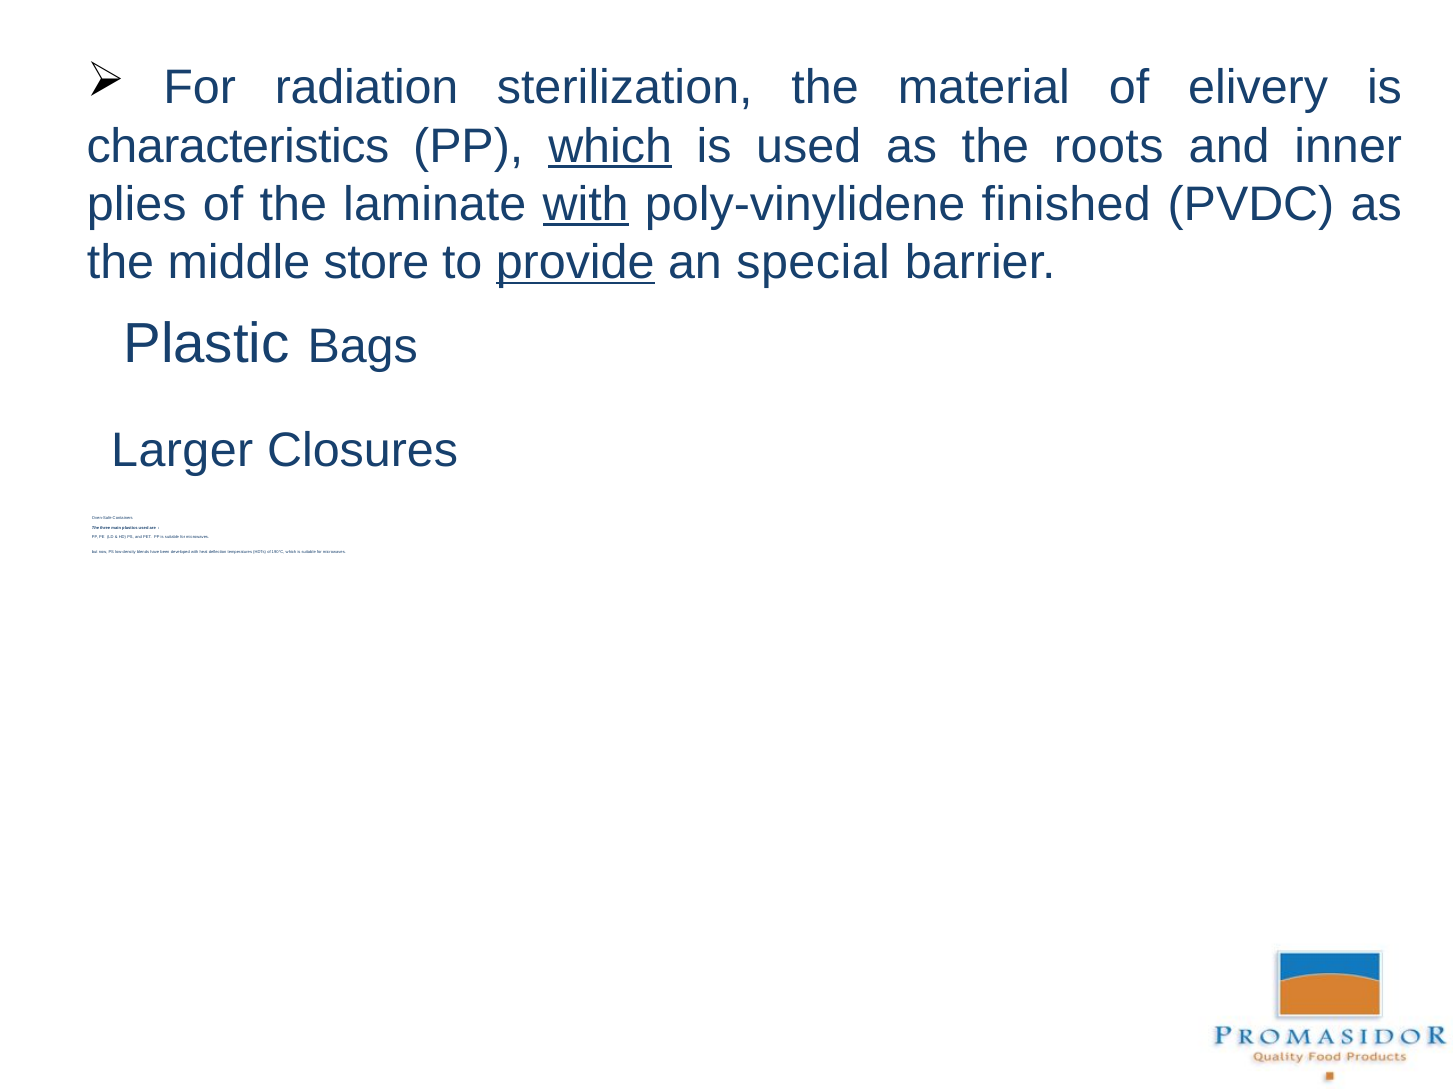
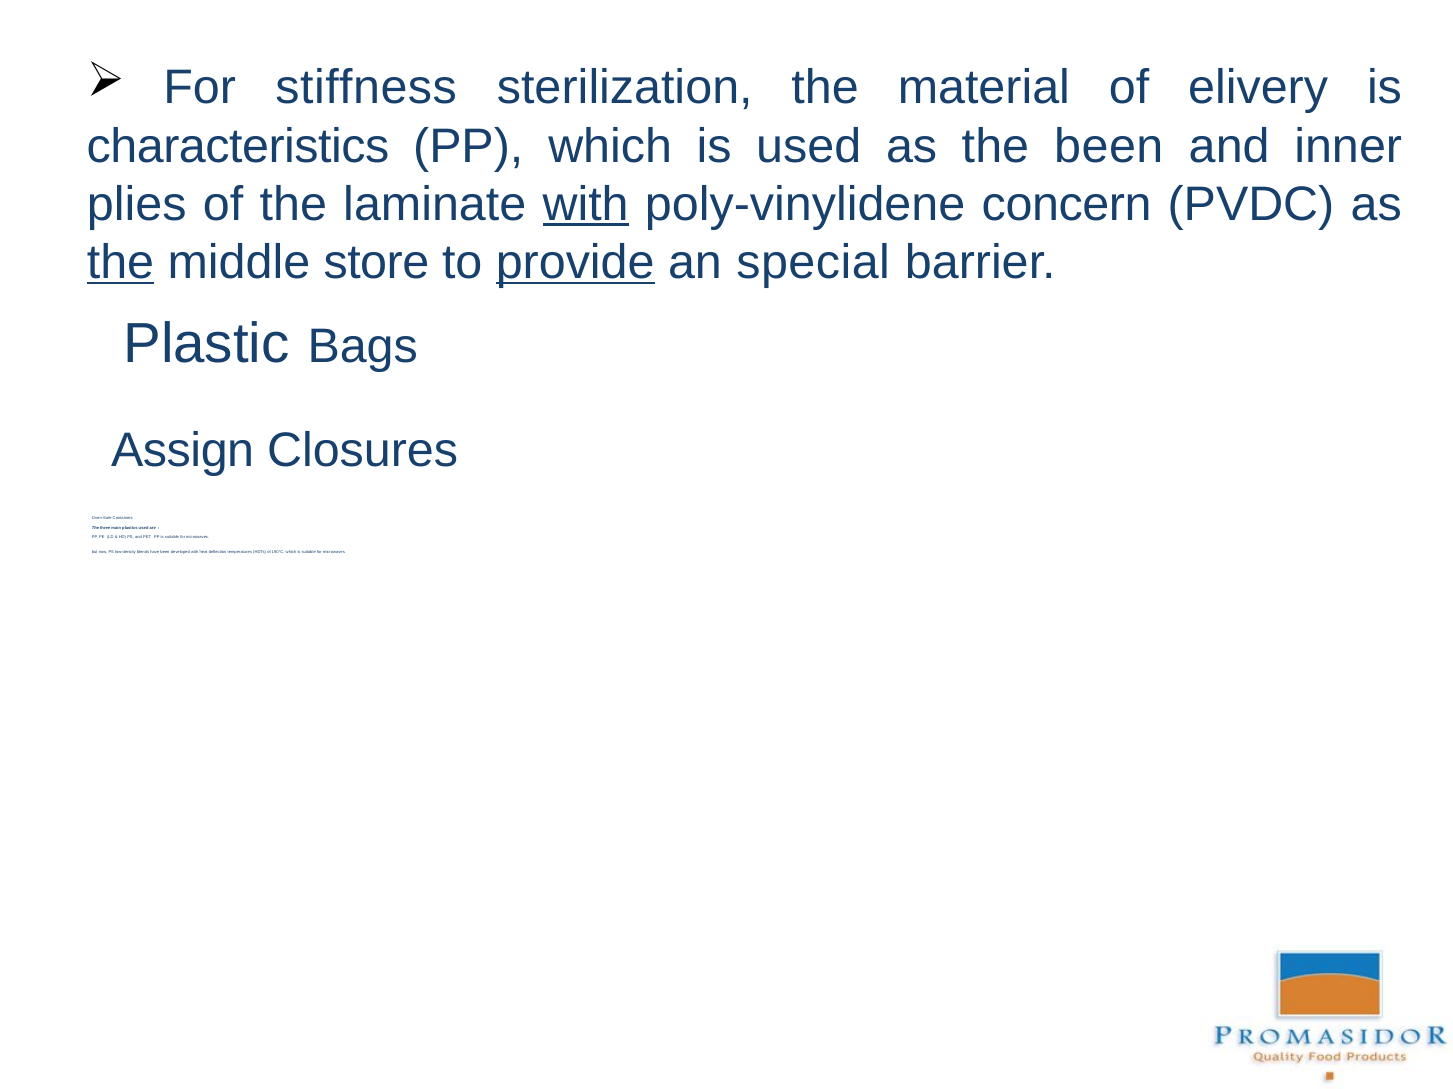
radiation: radiation -> stiffness
which at (610, 146) underline: present -> none
the roots: roots -> been
finished: finished -> concern
the at (121, 262) underline: none -> present
Larger: Larger -> Assign
